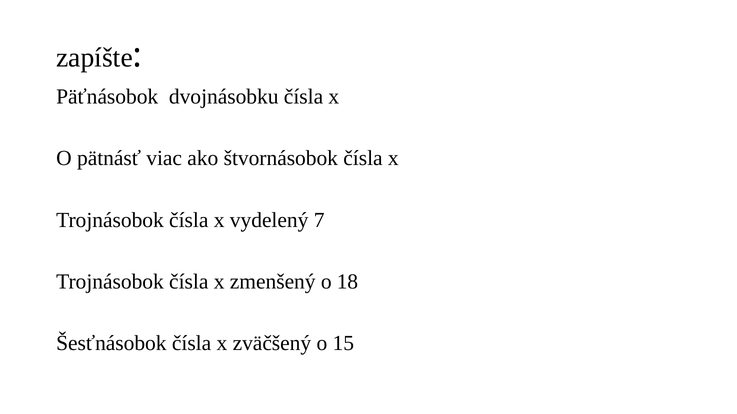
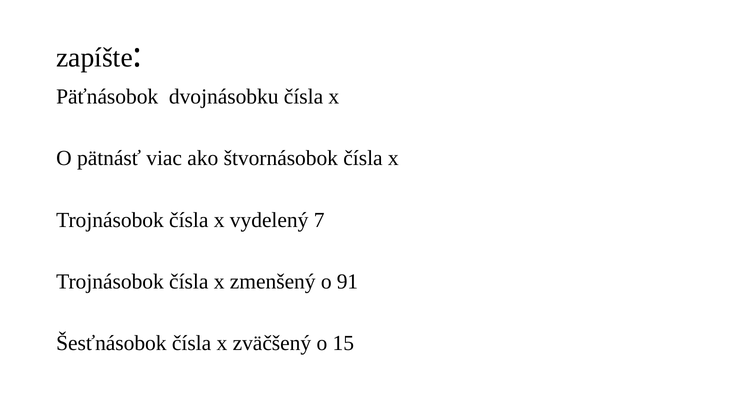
18: 18 -> 91
